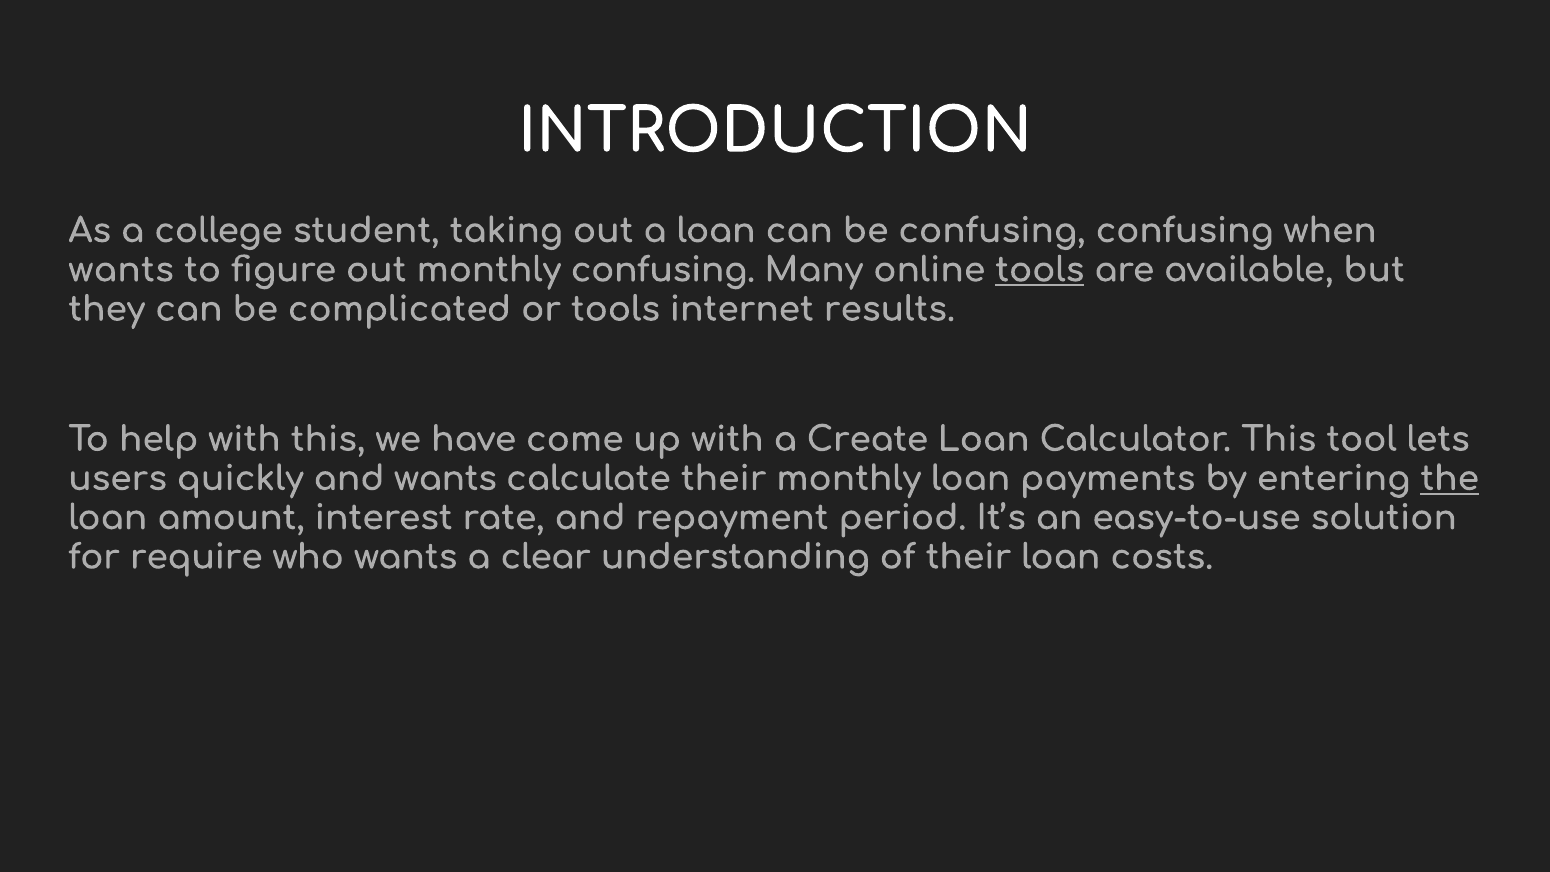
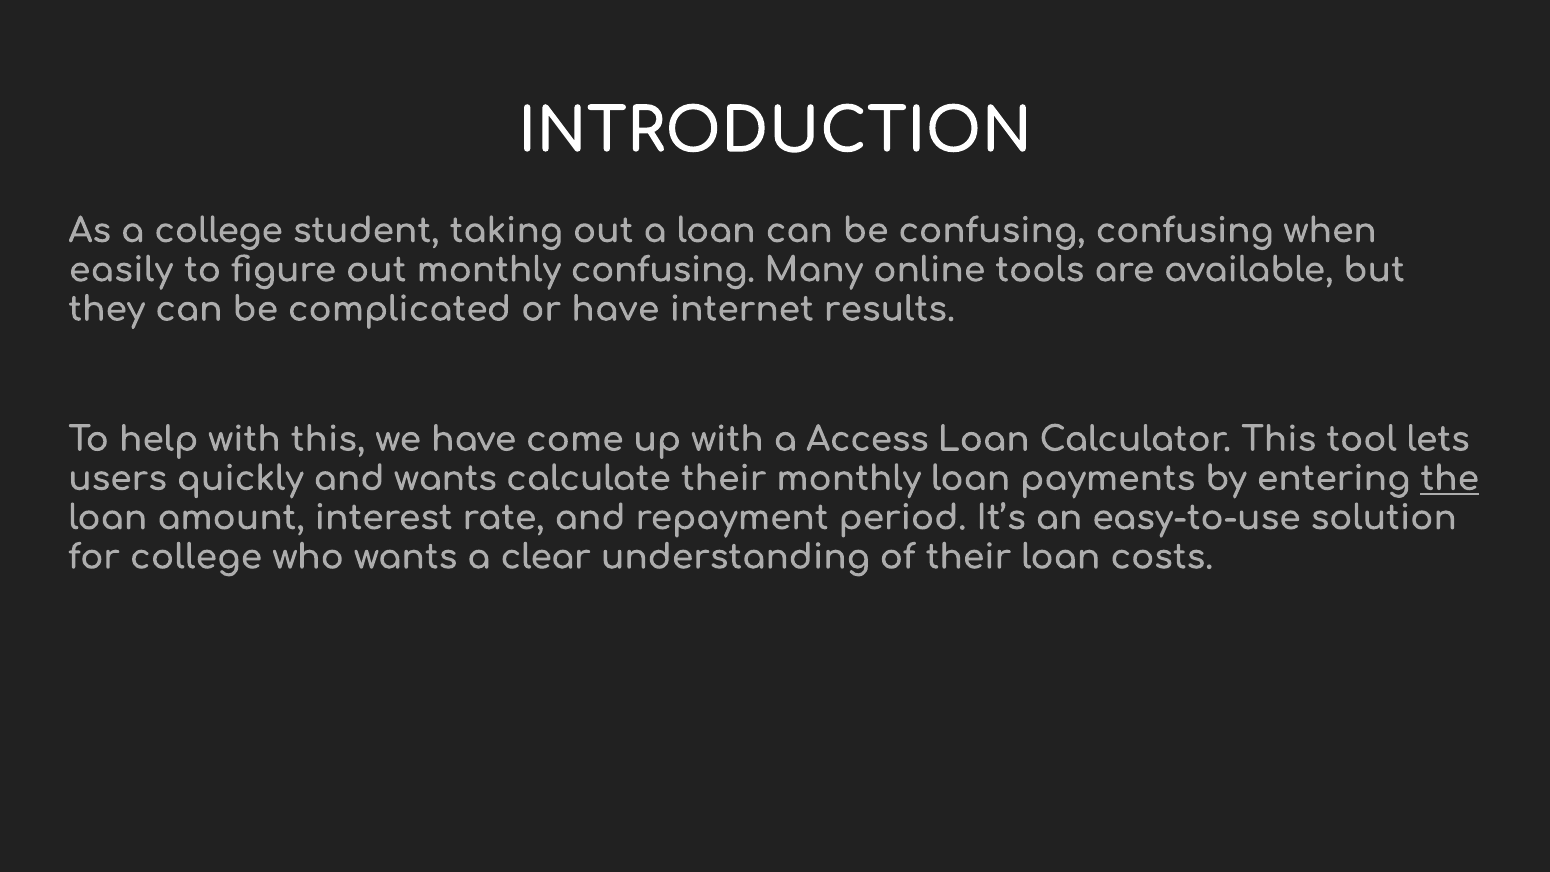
wants at (121, 270): wants -> easily
tools at (1040, 270) underline: present -> none
or tools: tools -> have
Create: Create -> Access
for require: require -> college
